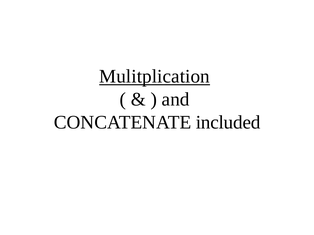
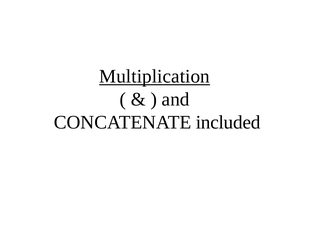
Mulitplication: Mulitplication -> Multiplication
